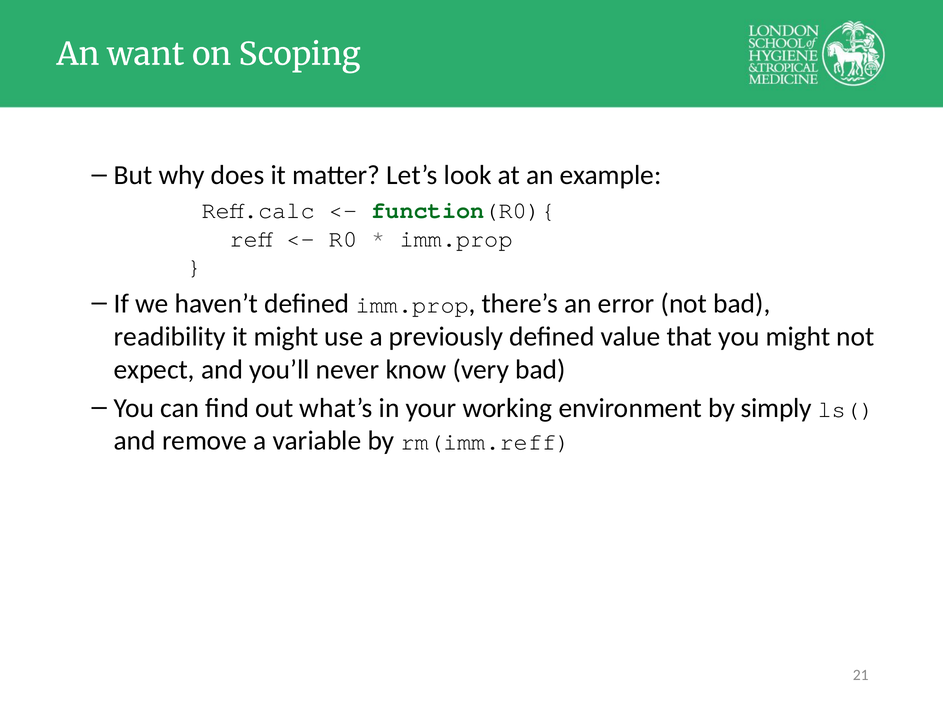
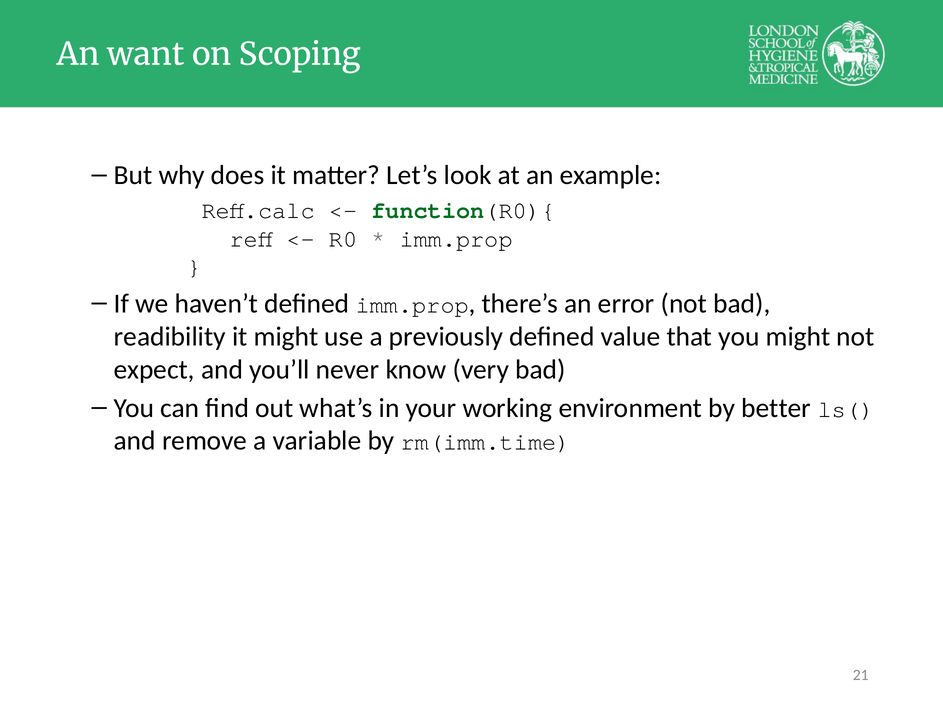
simply: simply -> better
rm(imm.reff: rm(imm.reff -> rm(imm.time
